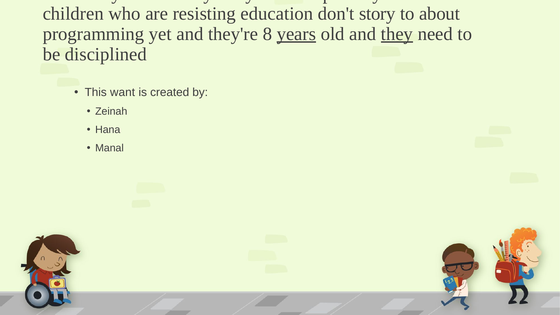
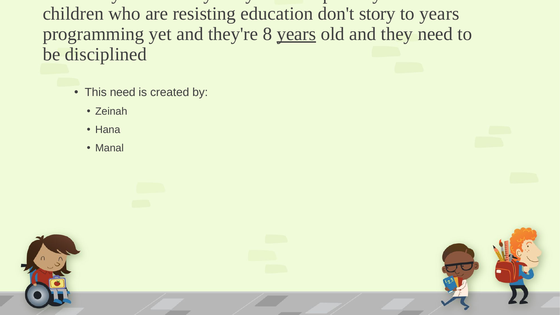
to about: about -> years
they underline: present -> none
This want: want -> need
